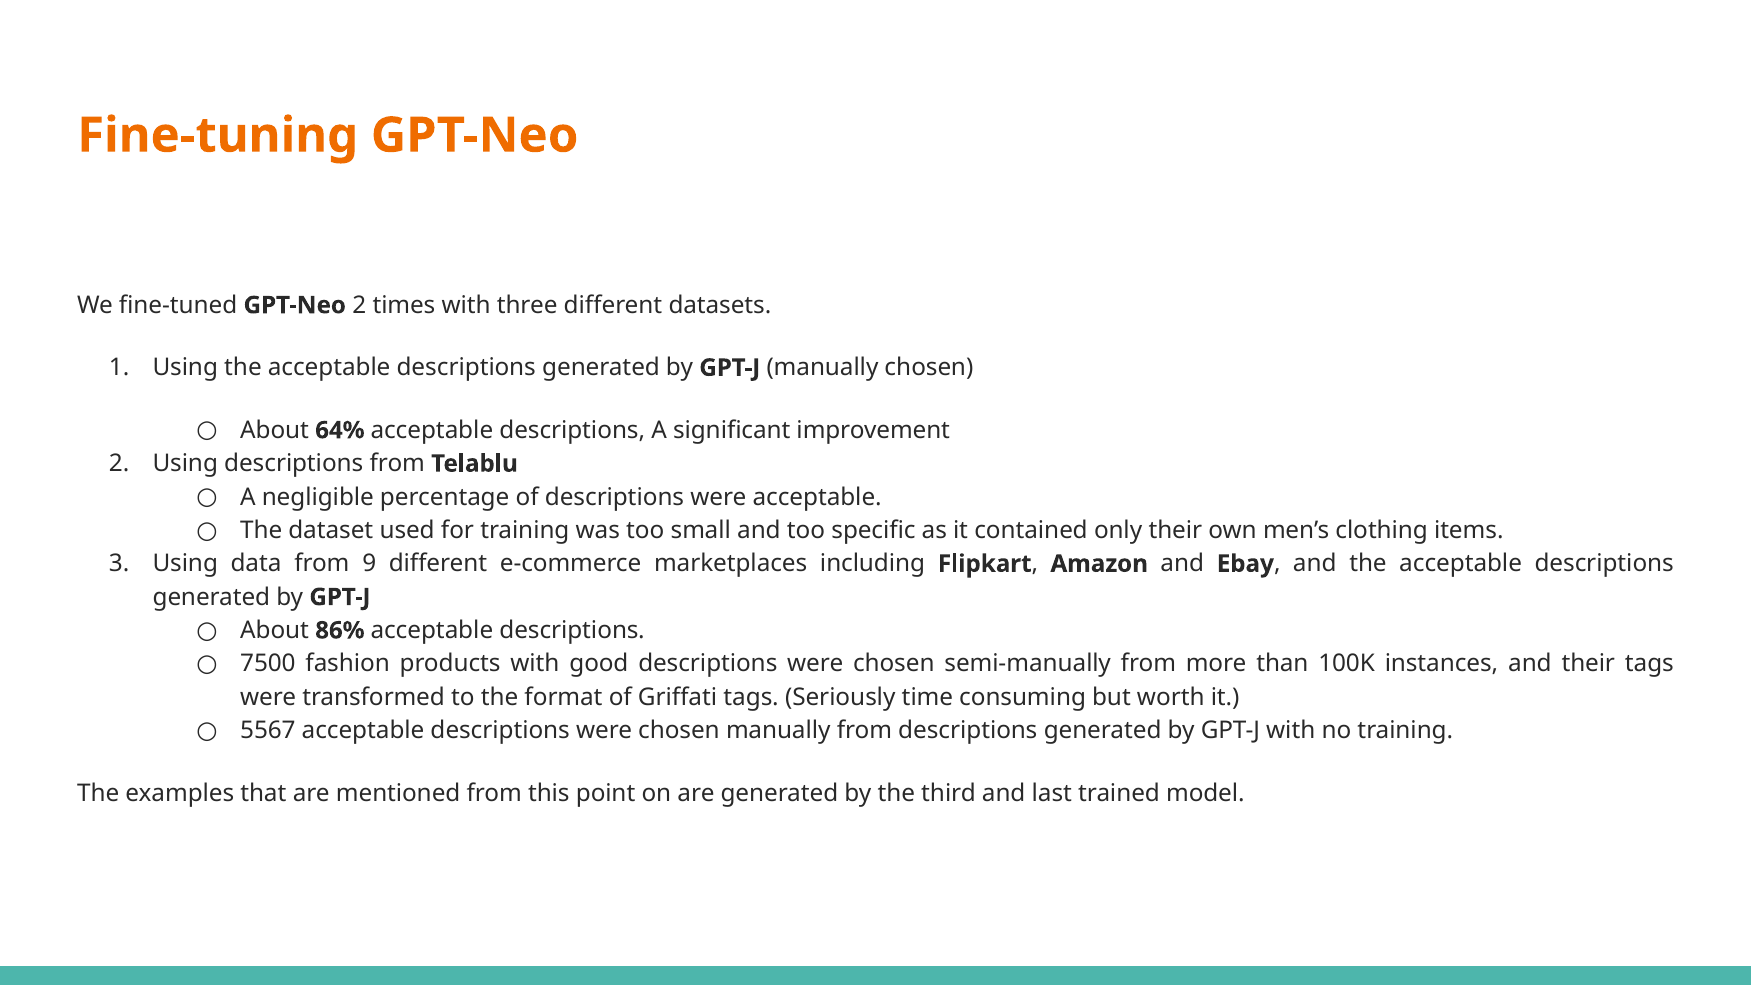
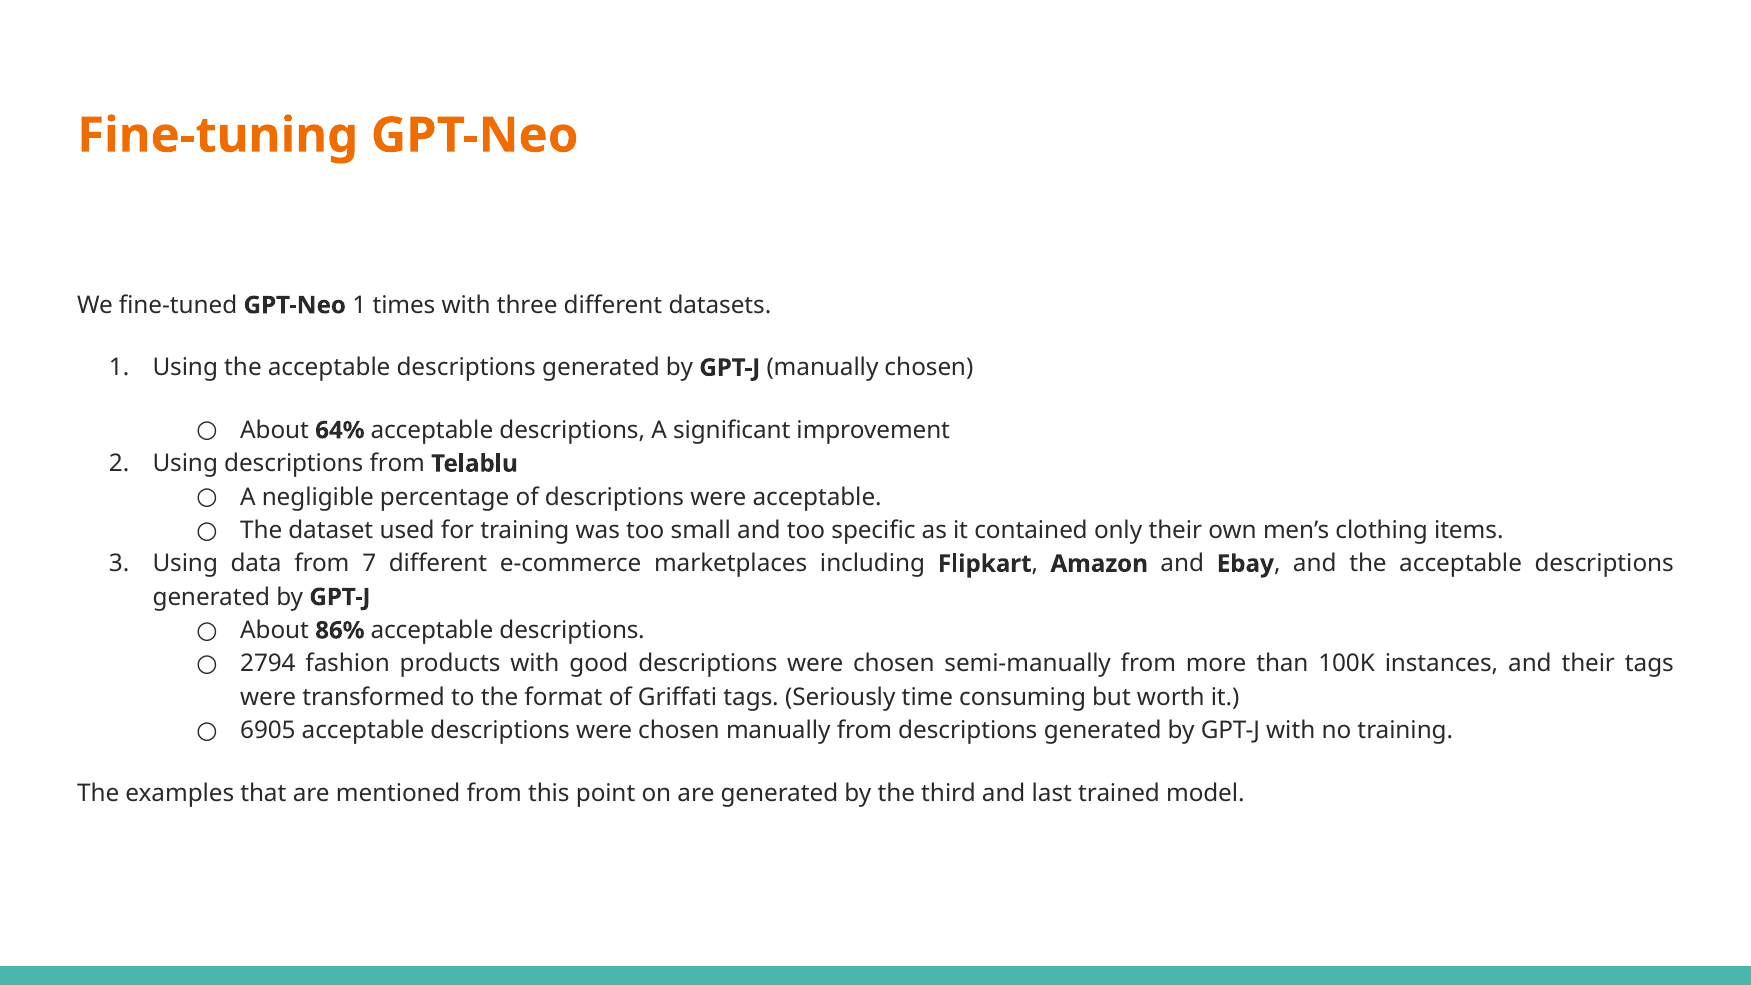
GPT-Neo 2: 2 -> 1
9: 9 -> 7
7500: 7500 -> 2794
5567: 5567 -> 6905
